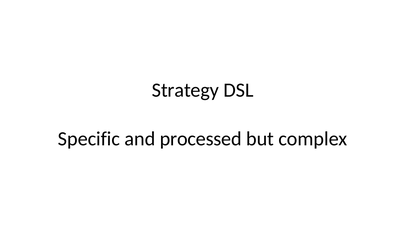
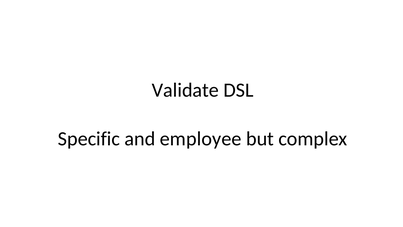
Strategy: Strategy -> Validate
processed: processed -> employee
